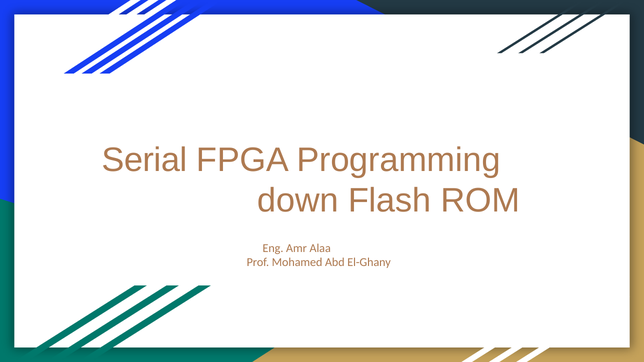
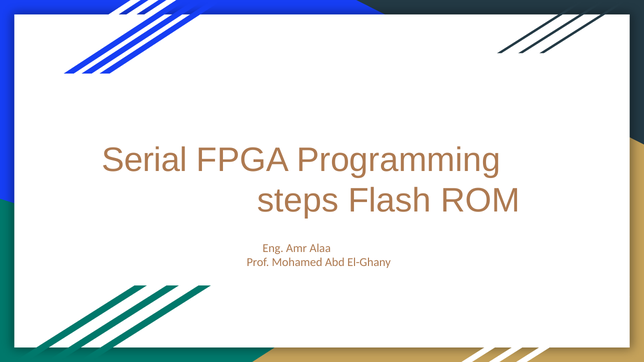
down: down -> steps
